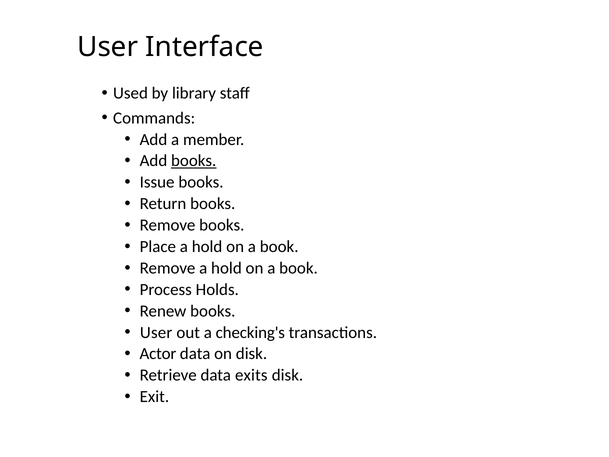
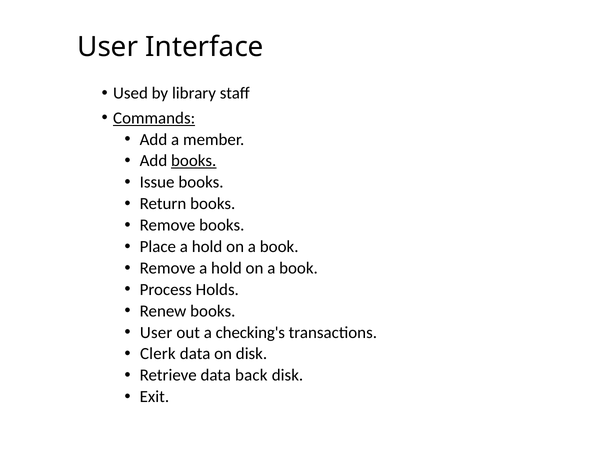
Commands underline: none -> present
Actor: Actor -> Clerk
exits: exits -> back
